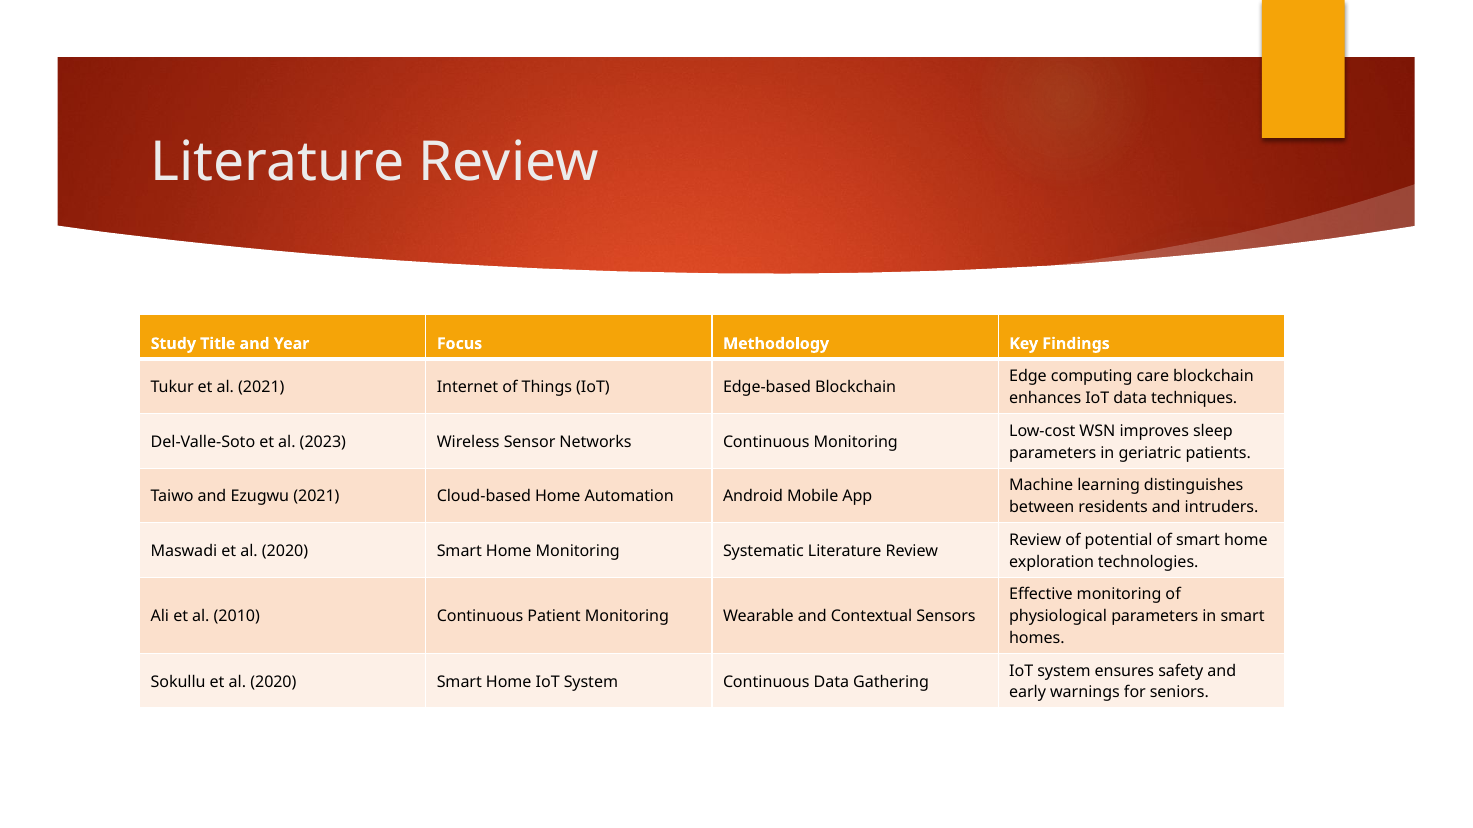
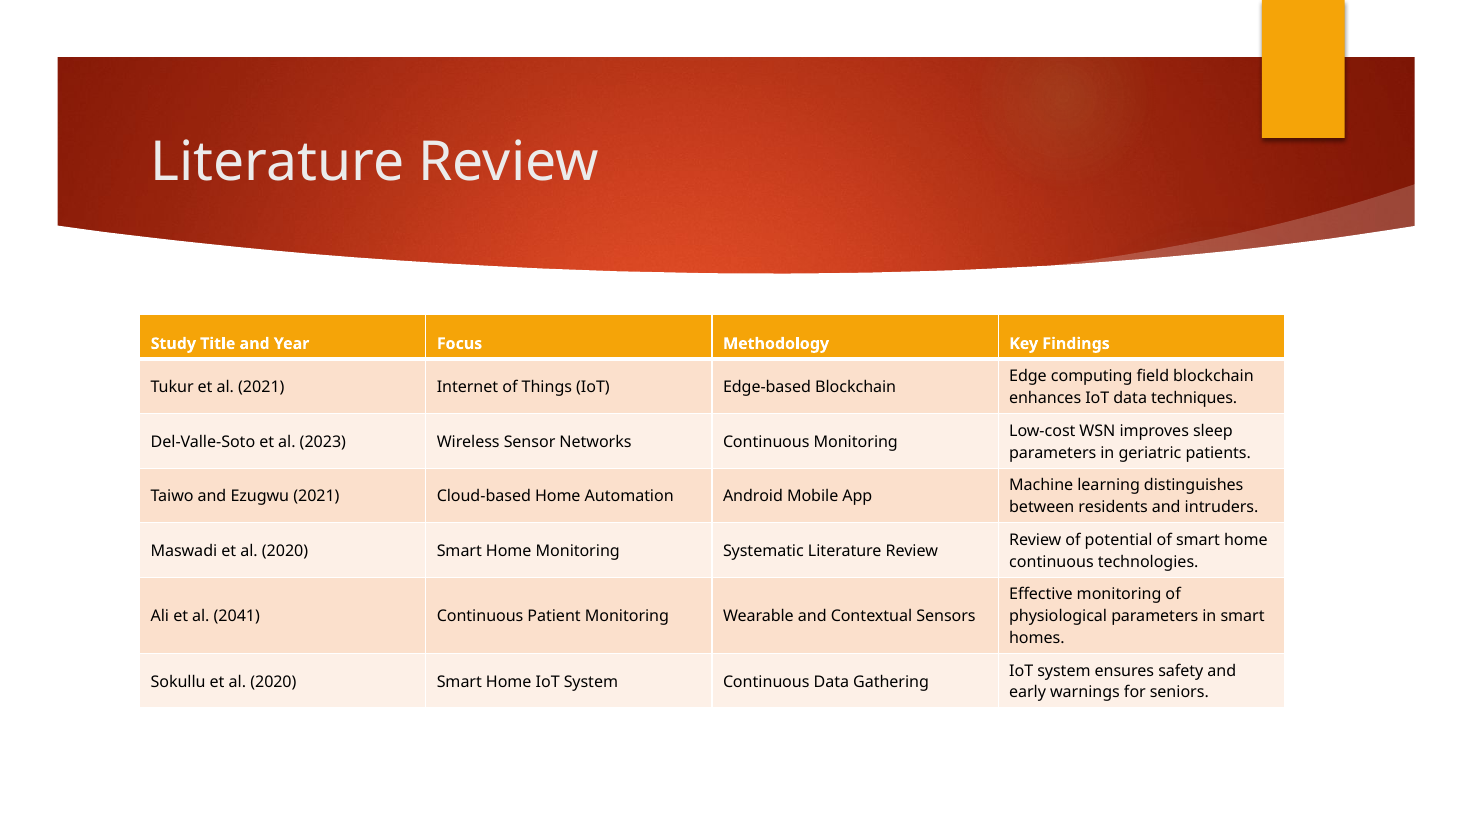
care: care -> field
exploration at (1052, 562): exploration -> continuous
2010: 2010 -> 2041
